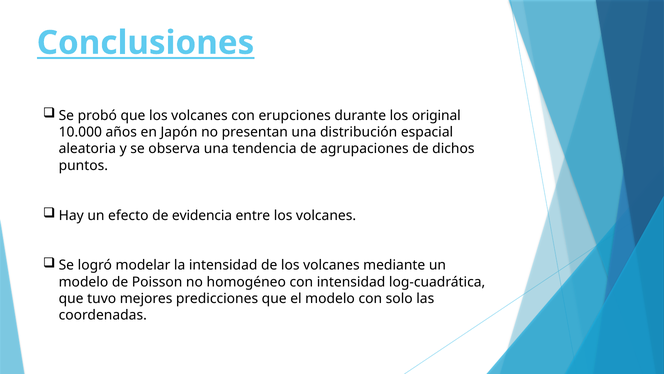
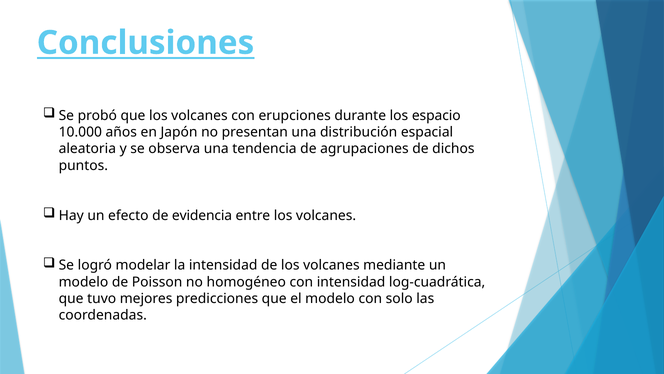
original: original -> espacio
